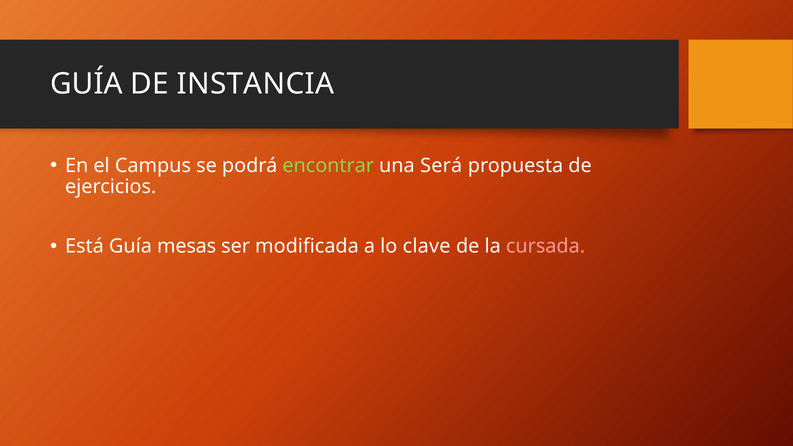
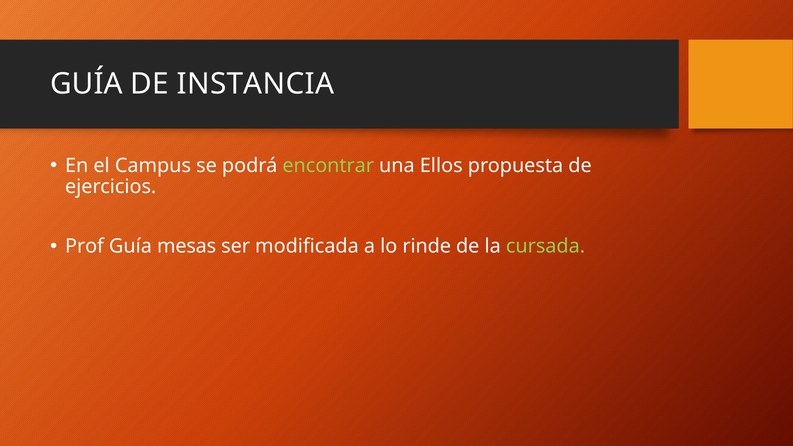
Será: Será -> Ellos
Está: Está -> Prof
clave: clave -> rinde
cursada colour: pink -> light green
